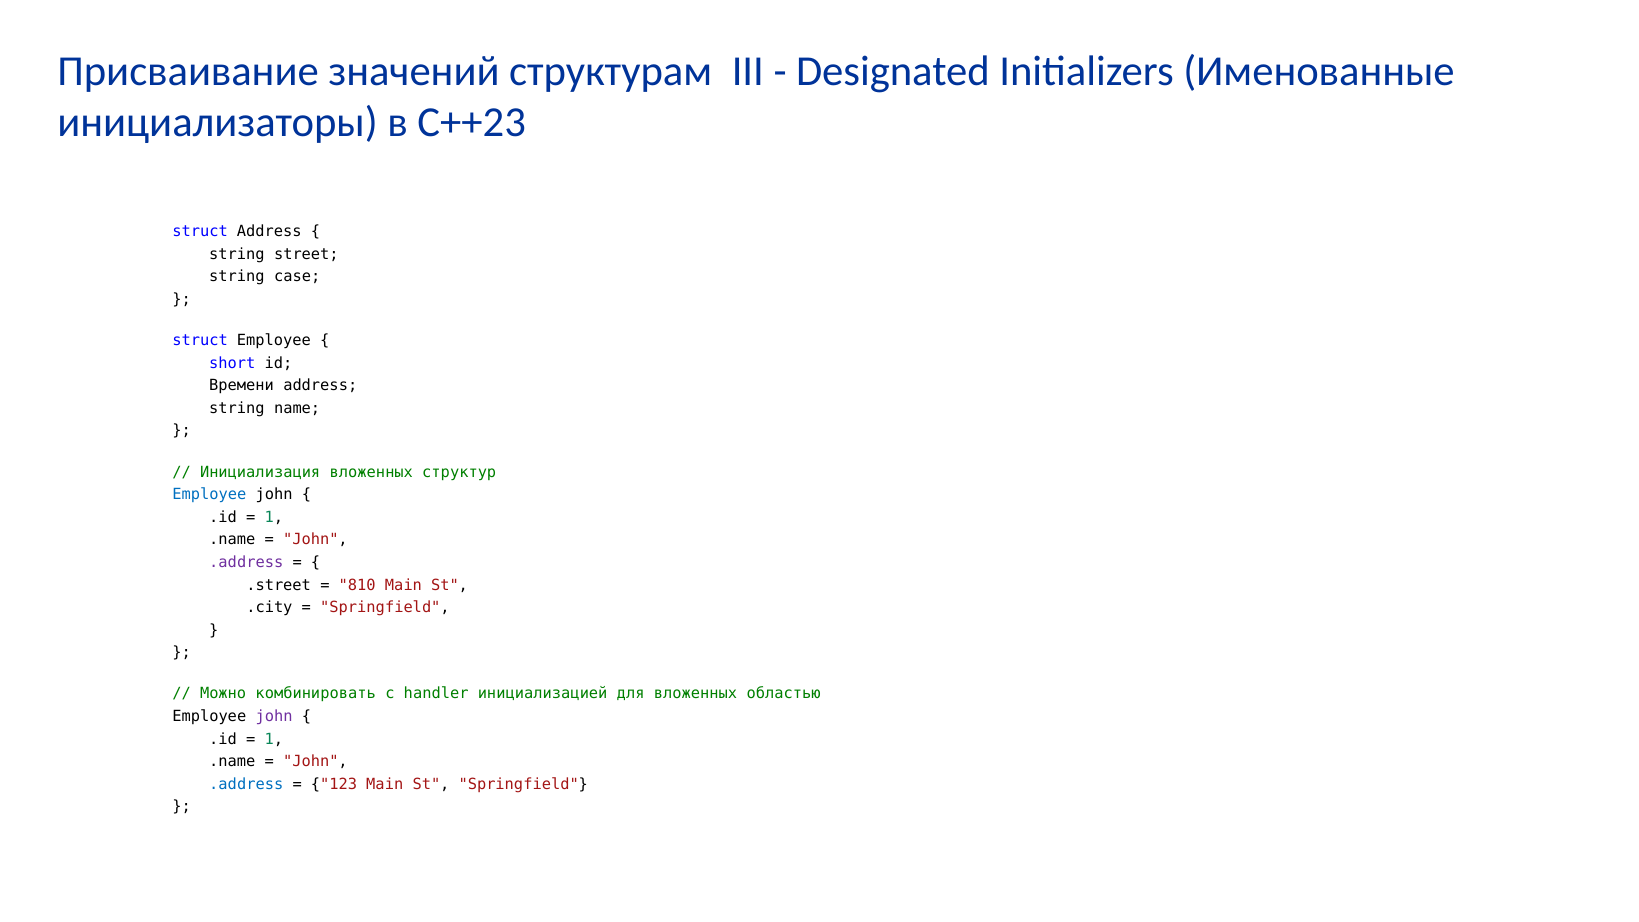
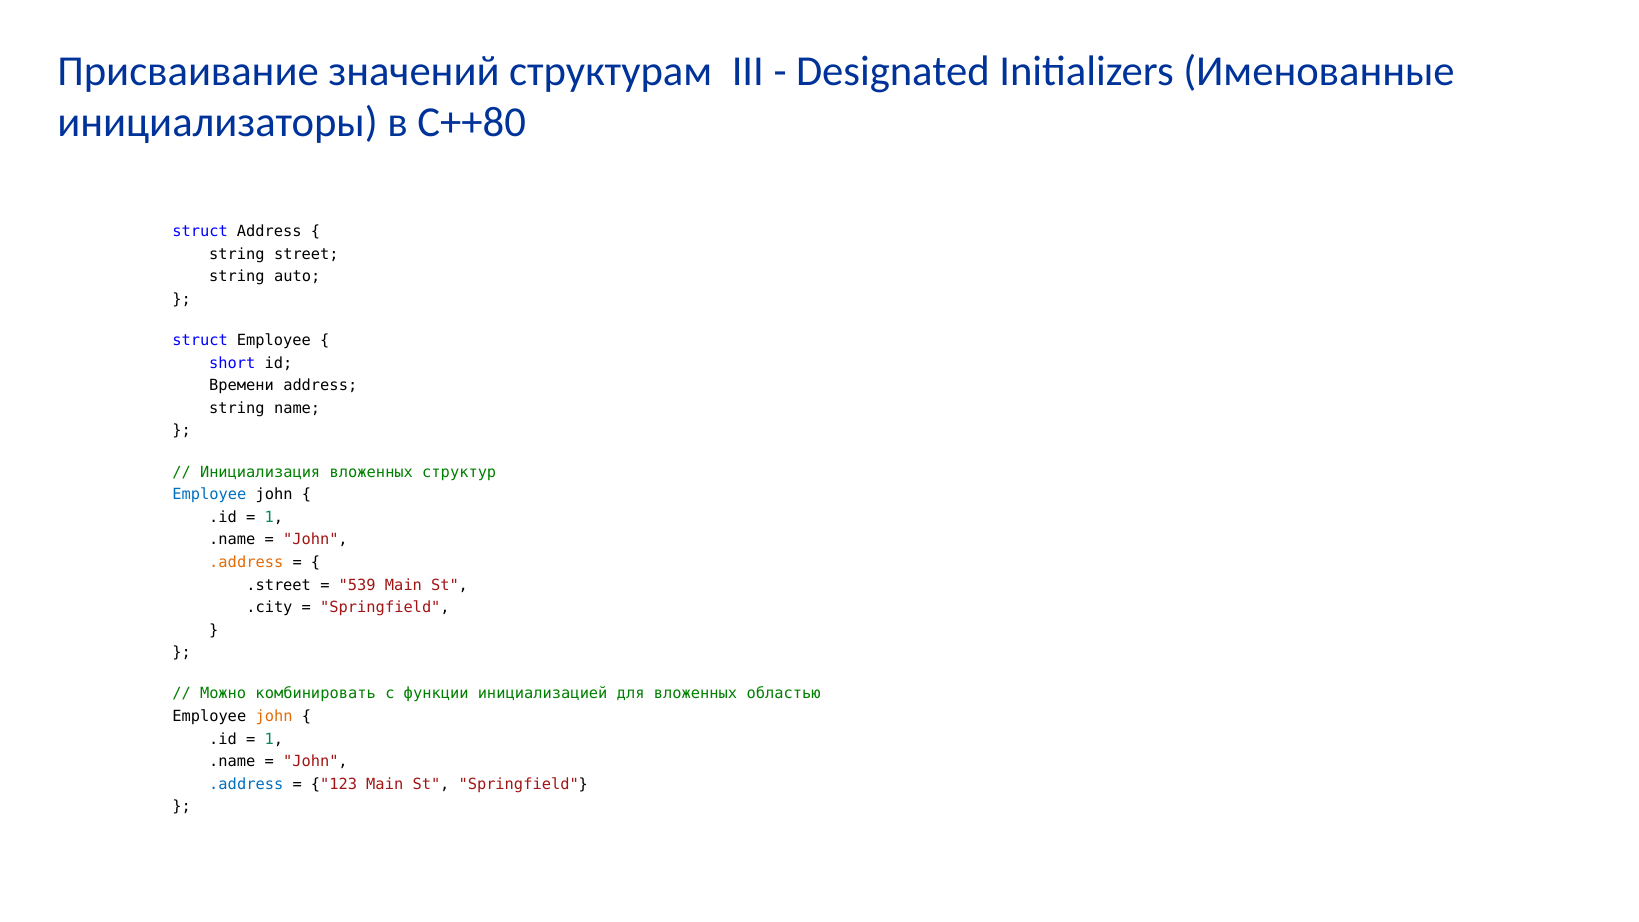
C++23: C++23 -> C++80
case: case -> auto
.address at (246, 562) colour: purple -> orange
810: 810 -> 539
handler: handler -> функции
john at (274, 716) colour: purple -> orange
